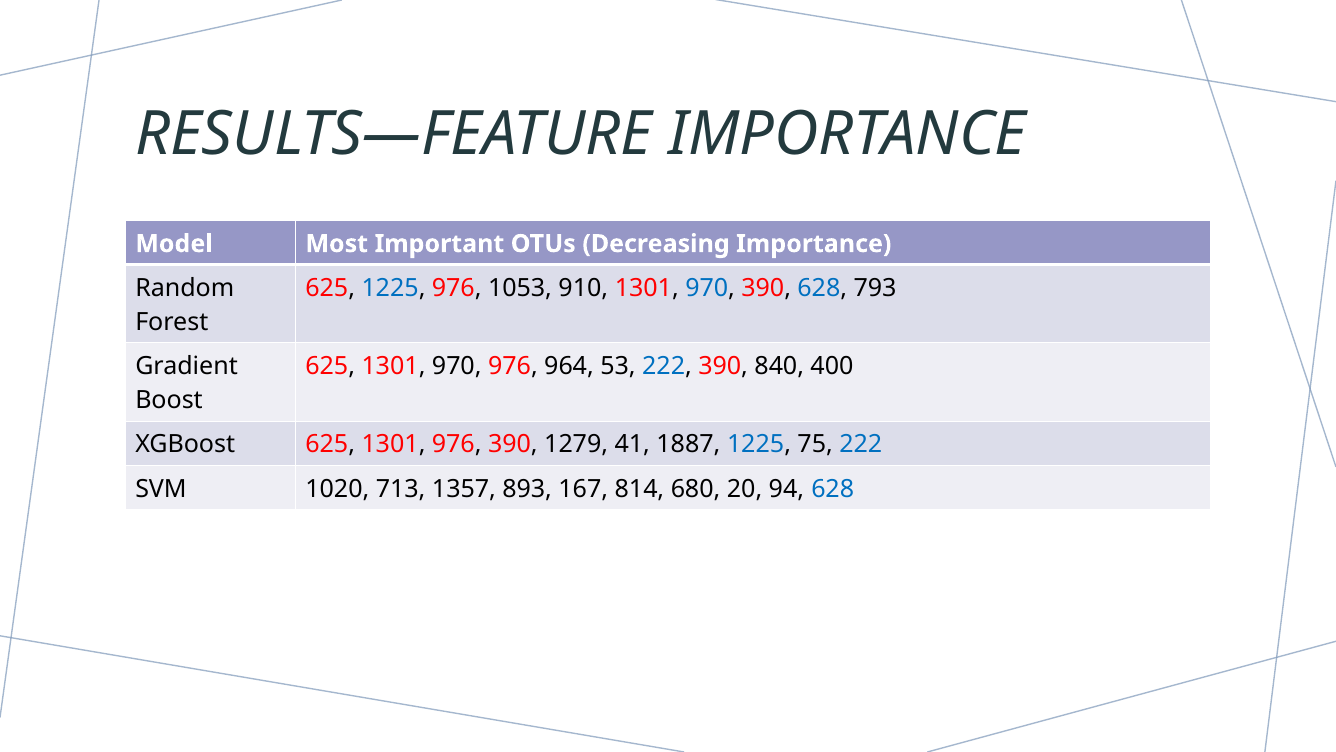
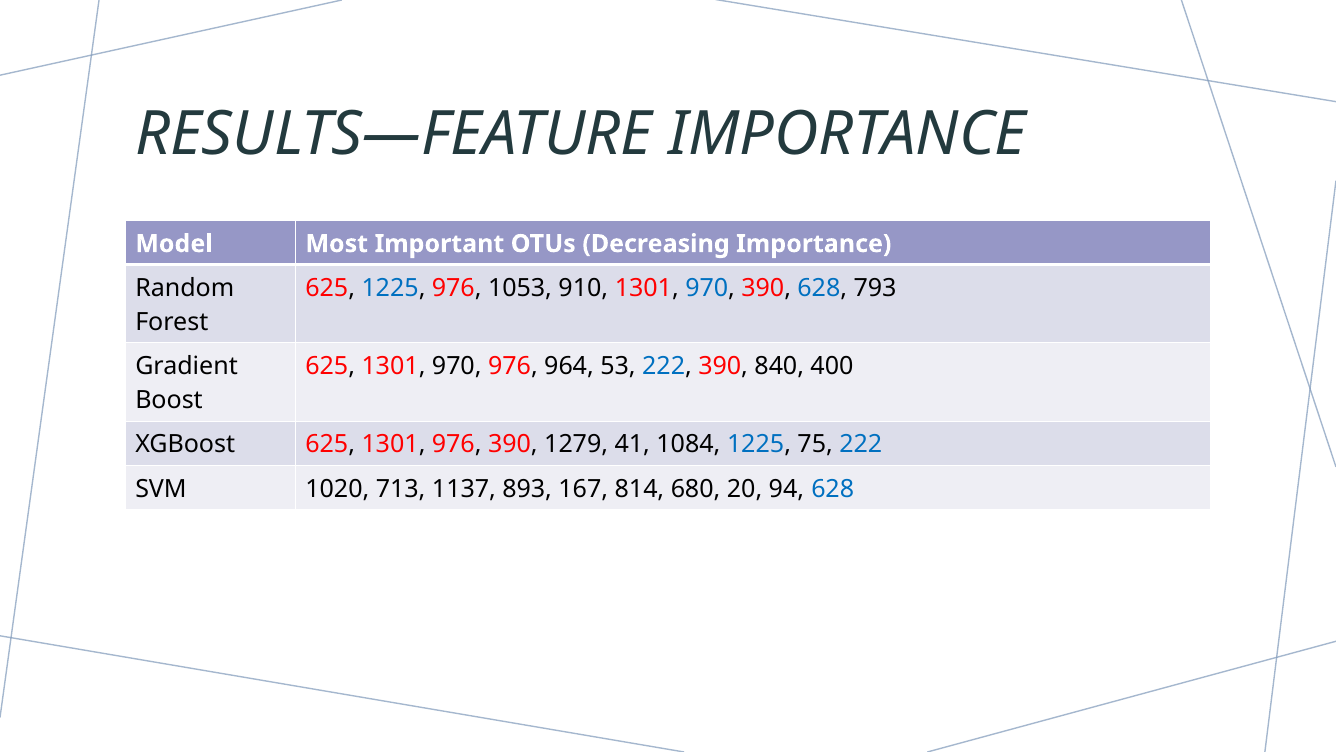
1887: 1887 -> 1084
1357: 1357 -> 1137
